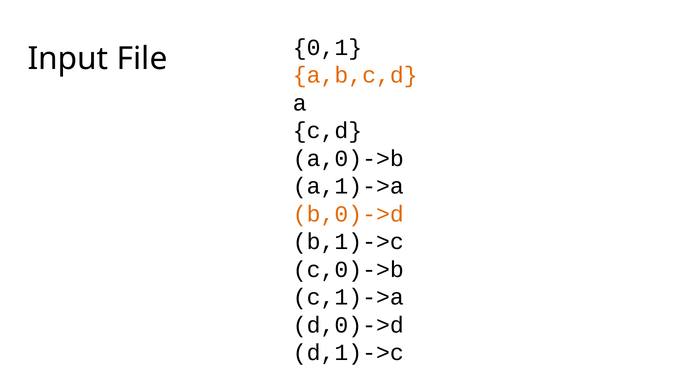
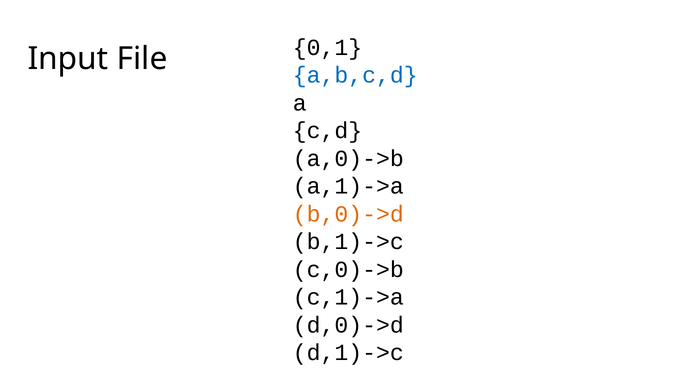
a,b,c,d colour: orange -> blue
